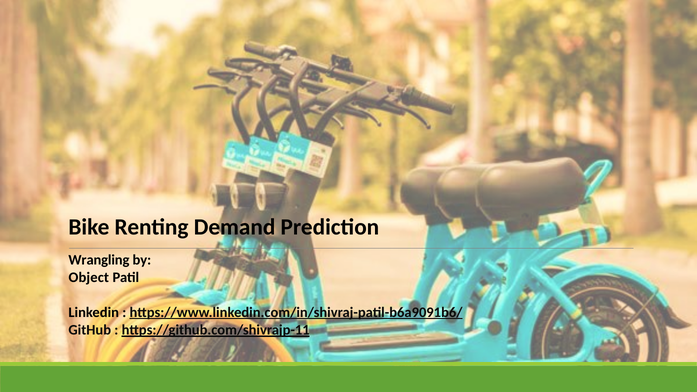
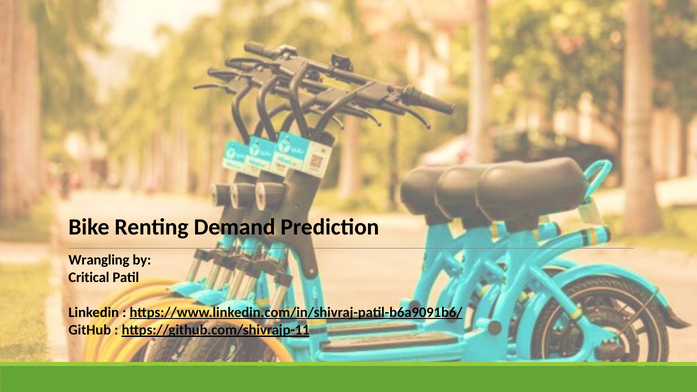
Object: Object -> Critical
